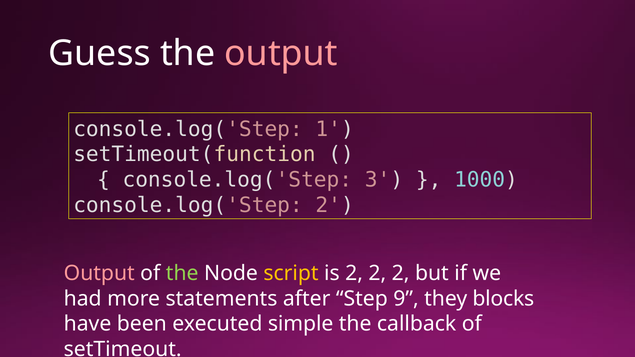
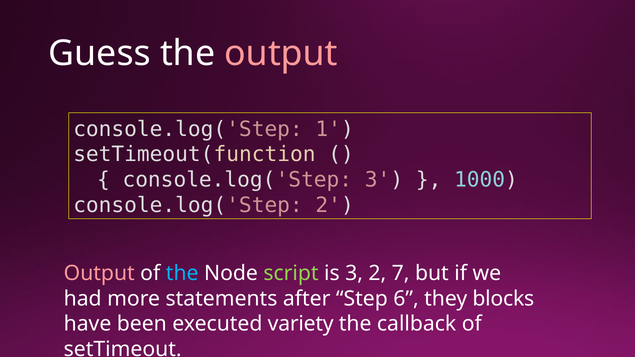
the at (182, 273) colour: light green -> light blue
script colour: yellow -> light green
is 2: 2 -> 3
2 at (401, 273): 2 -> 7
9: 9 -> 6
simple: simple -> variety
